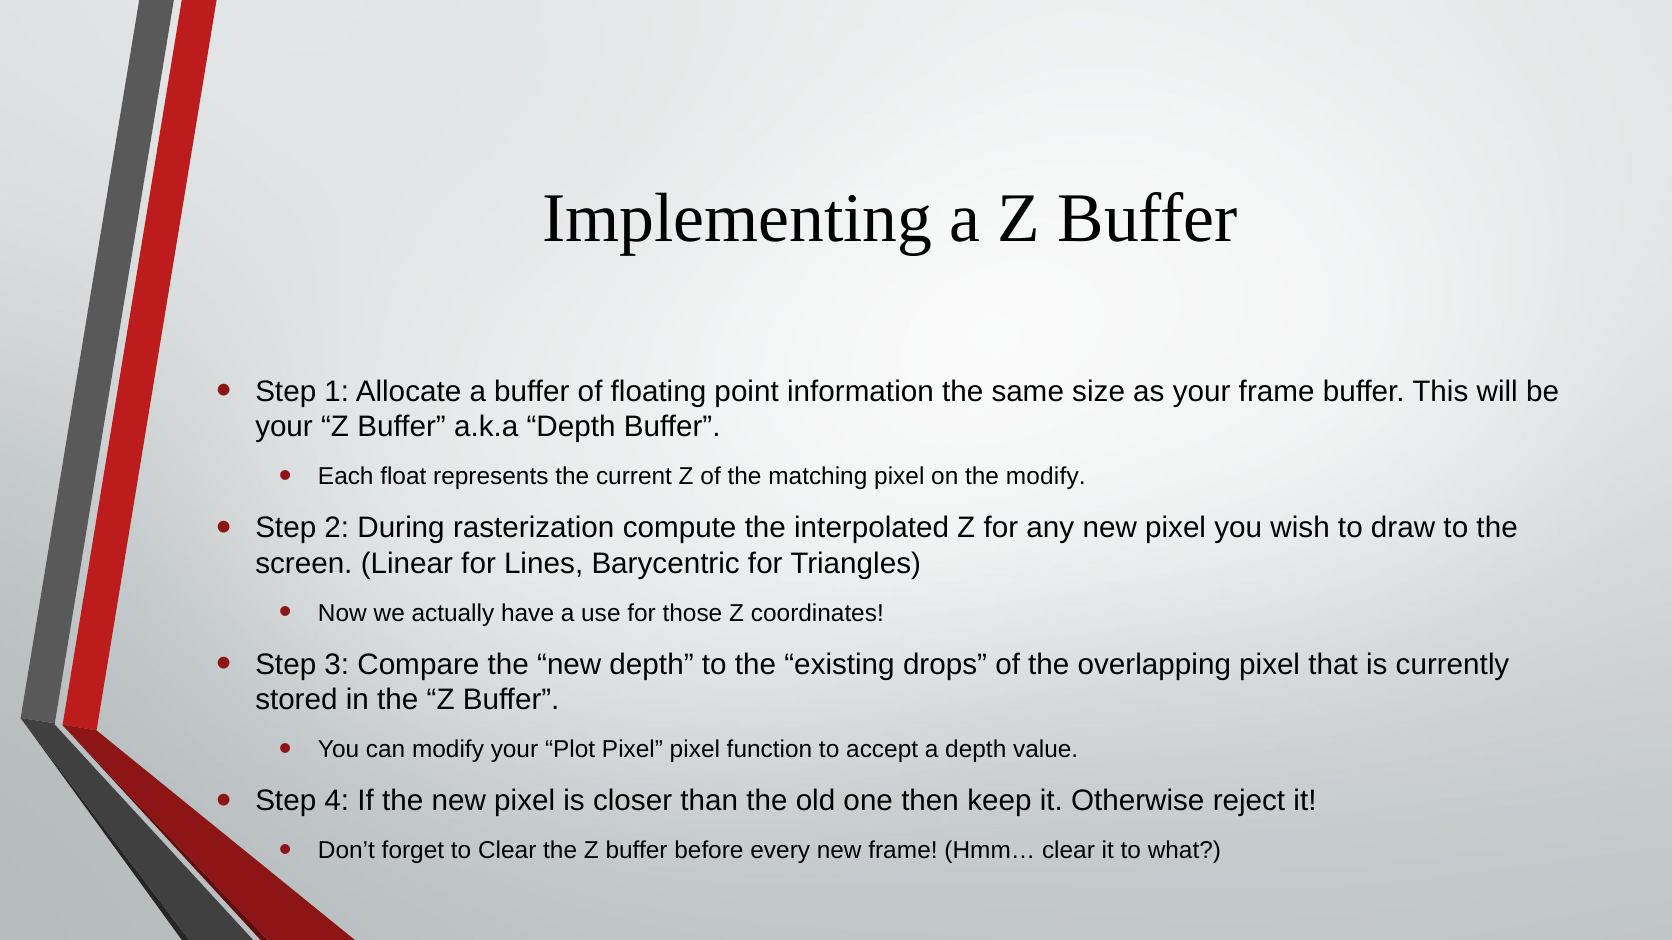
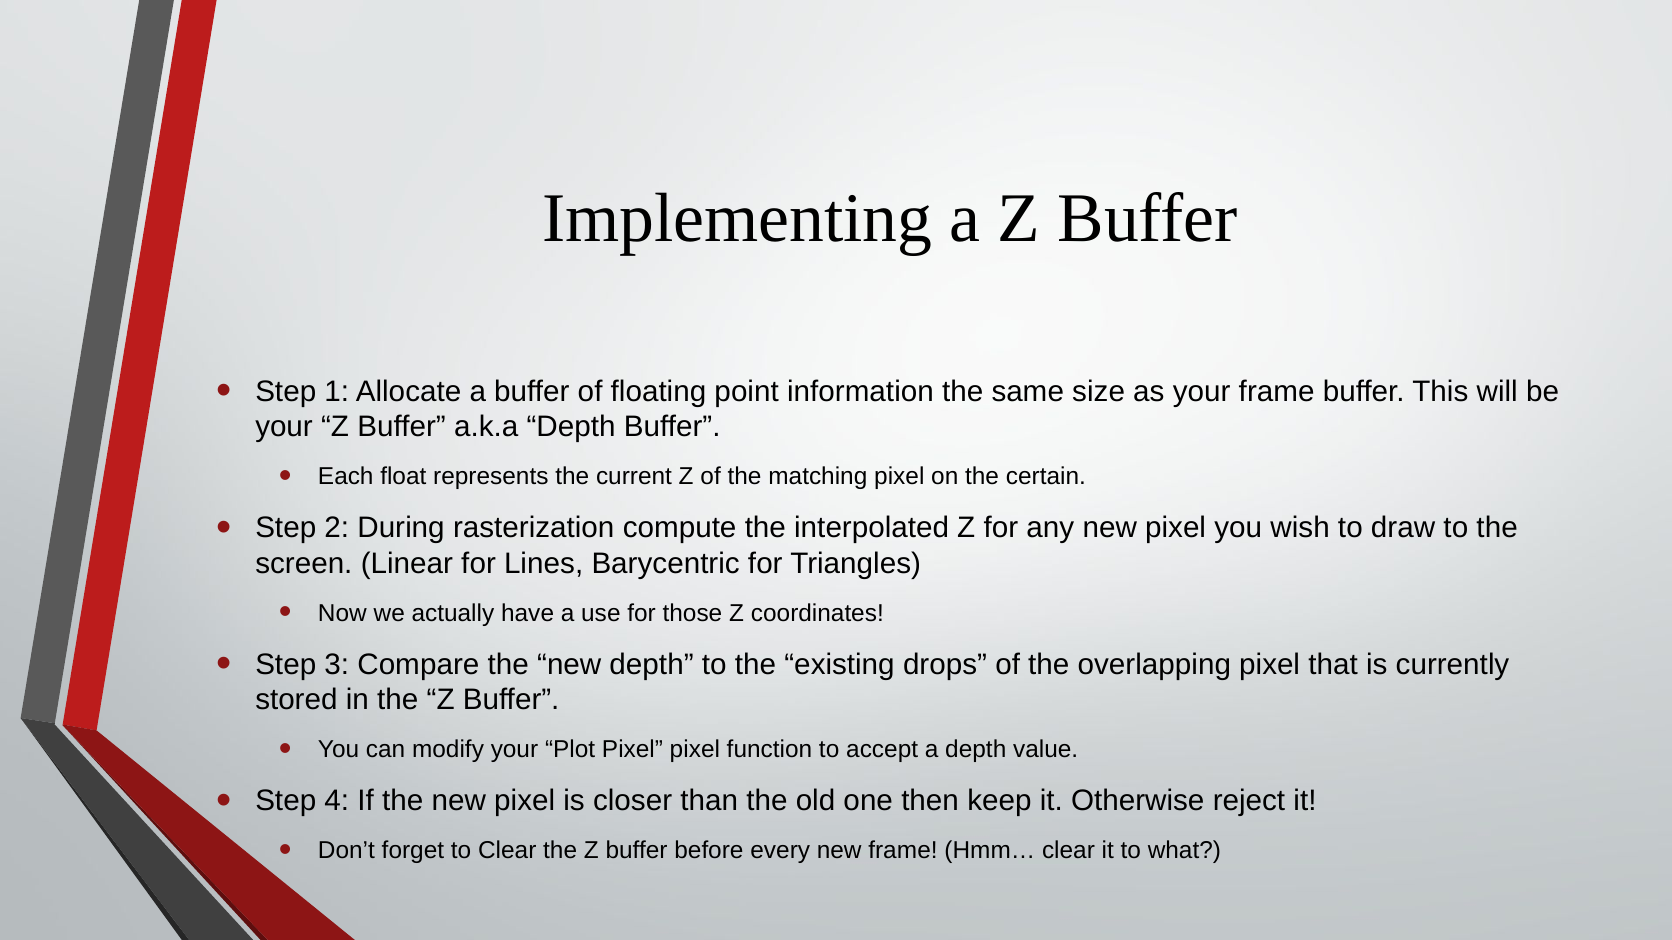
the modify: modify -> certain
